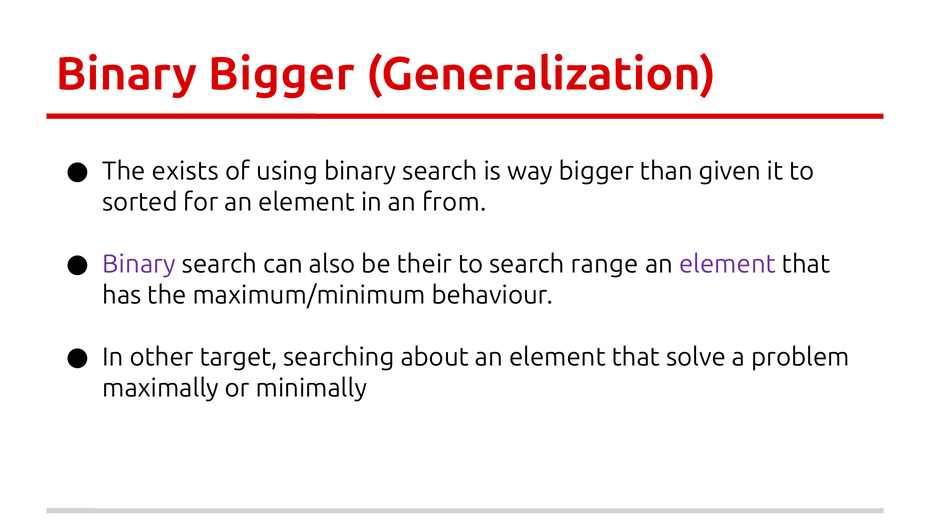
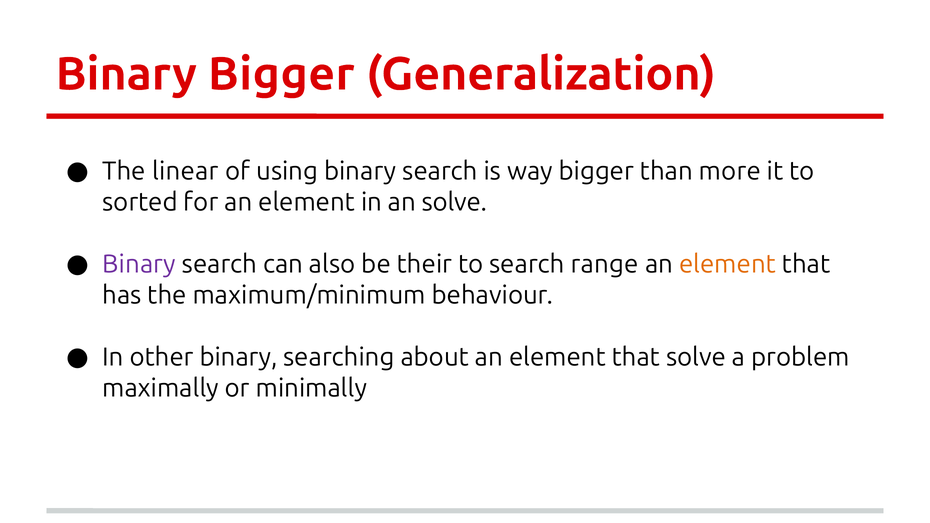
exists: exists -> linear
given: given -> more
an from: from -> solve
element at (728, 264) colour: purple -> orange
other target: target -> binary
